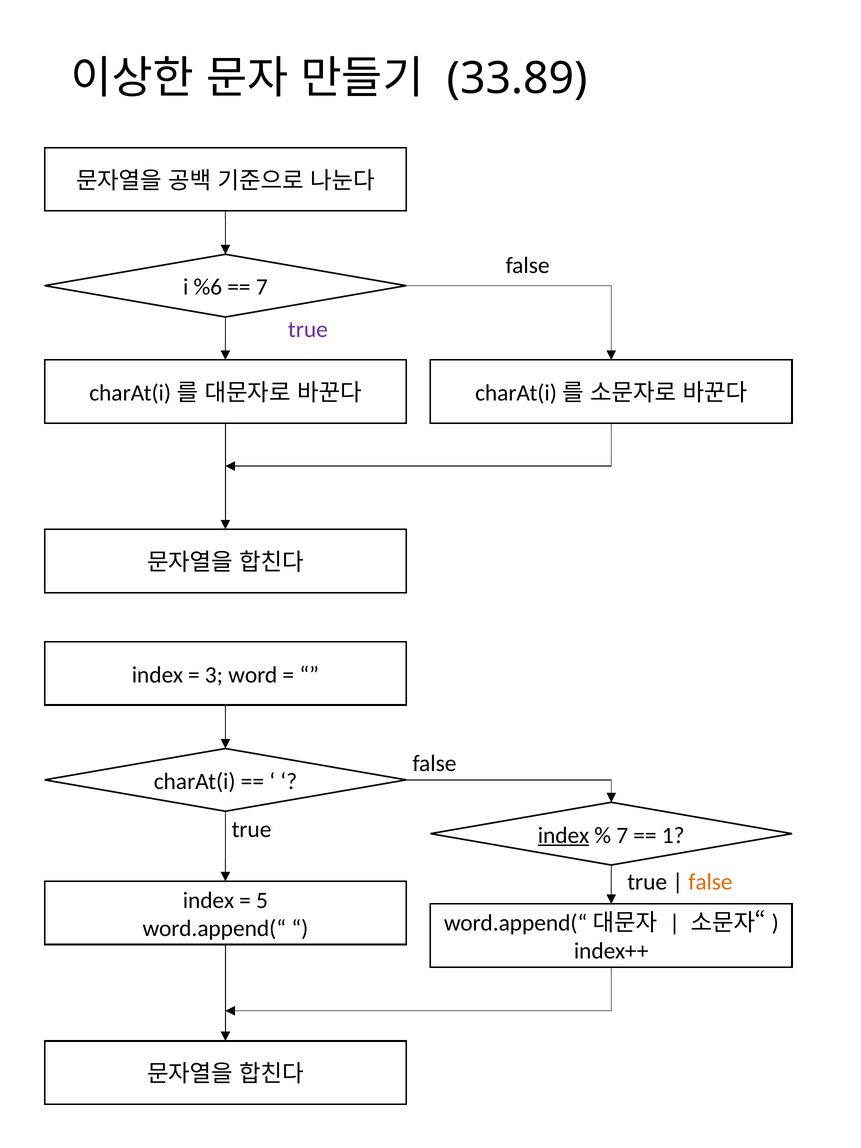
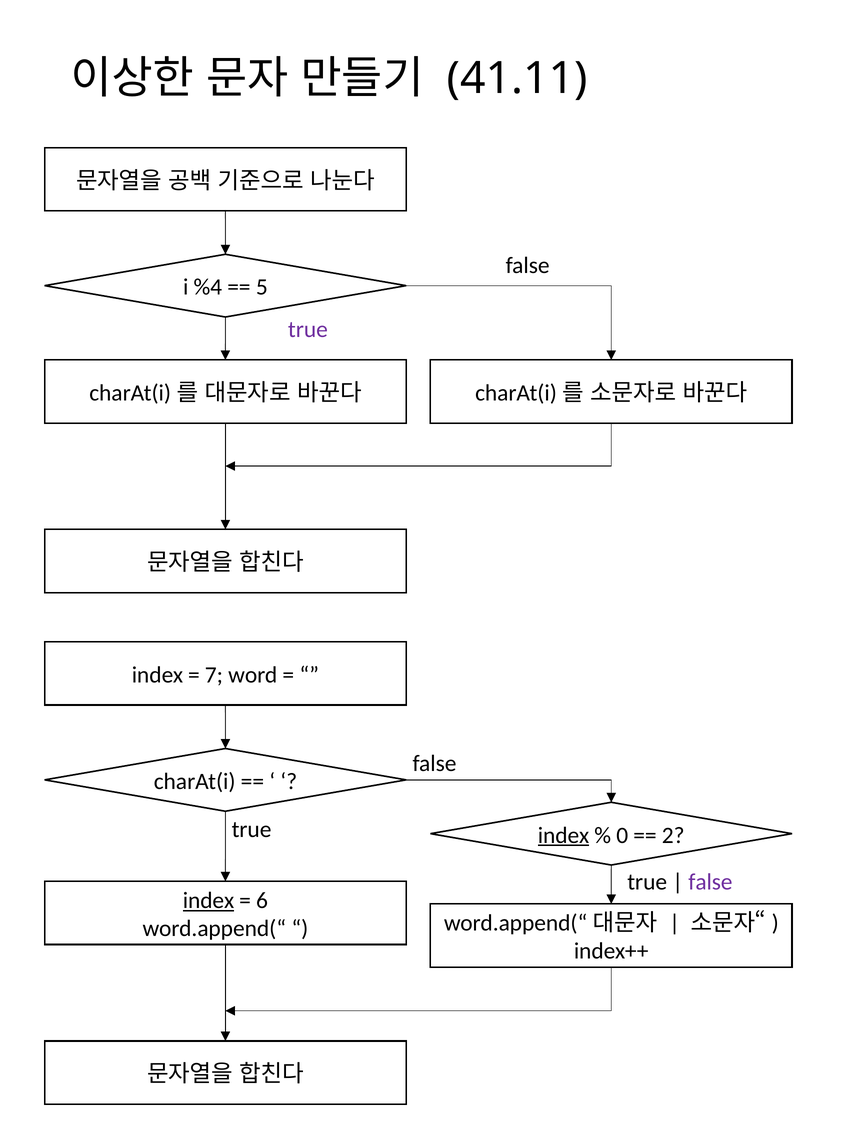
33.89: 33.89 -> 41.11
%6: %6 -> %4
7 at (262, 287): 7 -> 5
3: 3 -> 7
7 at (622, 835): 7 -> 0
1: 1 -> 2
false at (710, 882) colour: orange -> purple
index at (208, 901) underline: none -> present
5: 5 -> 6
